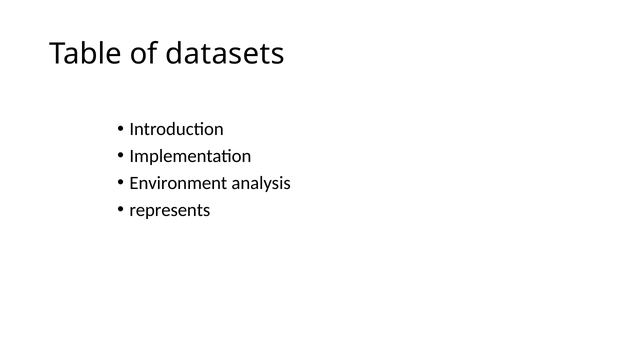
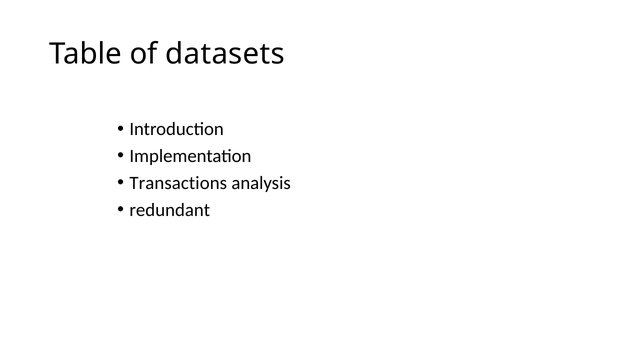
Environment: Environment -> Transactions
represents: represents -> redundant
